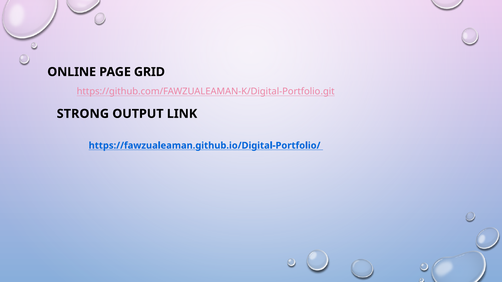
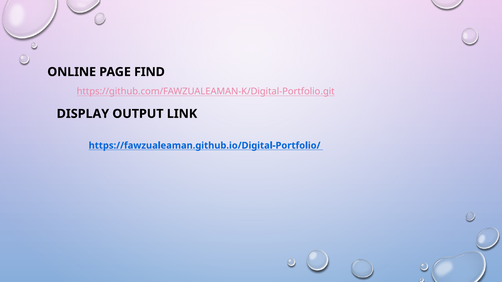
GRID: GRID -> FIND
STRONG: STRONG -> DISPLAY
